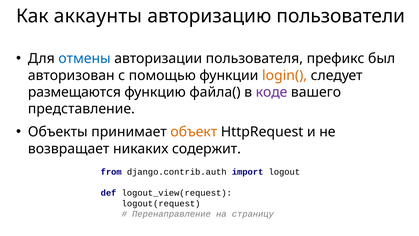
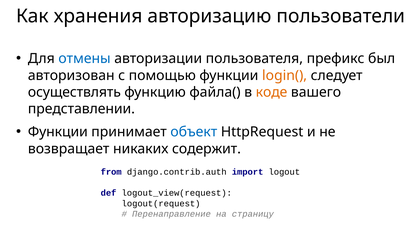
аккаунты: аккаунты -> хранения
размещаются: размещаются -> осуществлять
коде colour: purple -> orange
представление: представление -> представлении
Объекты at (58, 132): Объекты -> Функции
объект colour: orange -> blue
